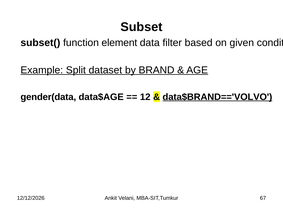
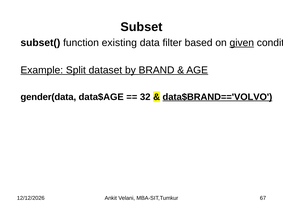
element: element -> existing
given underline: none -> present
12: 12 -> 32
